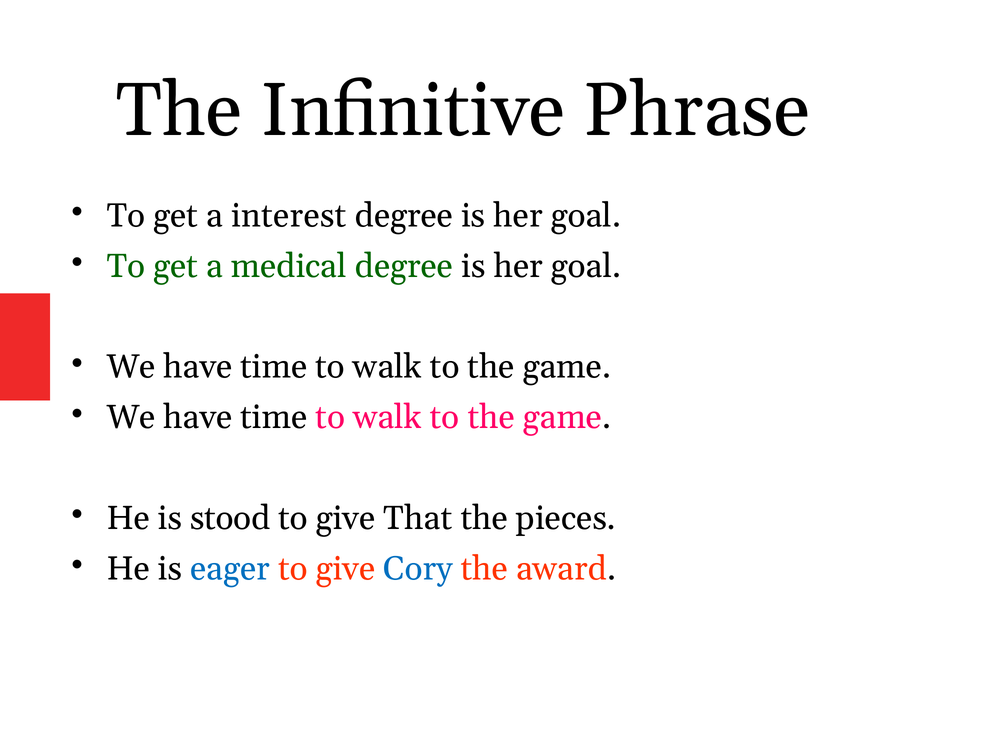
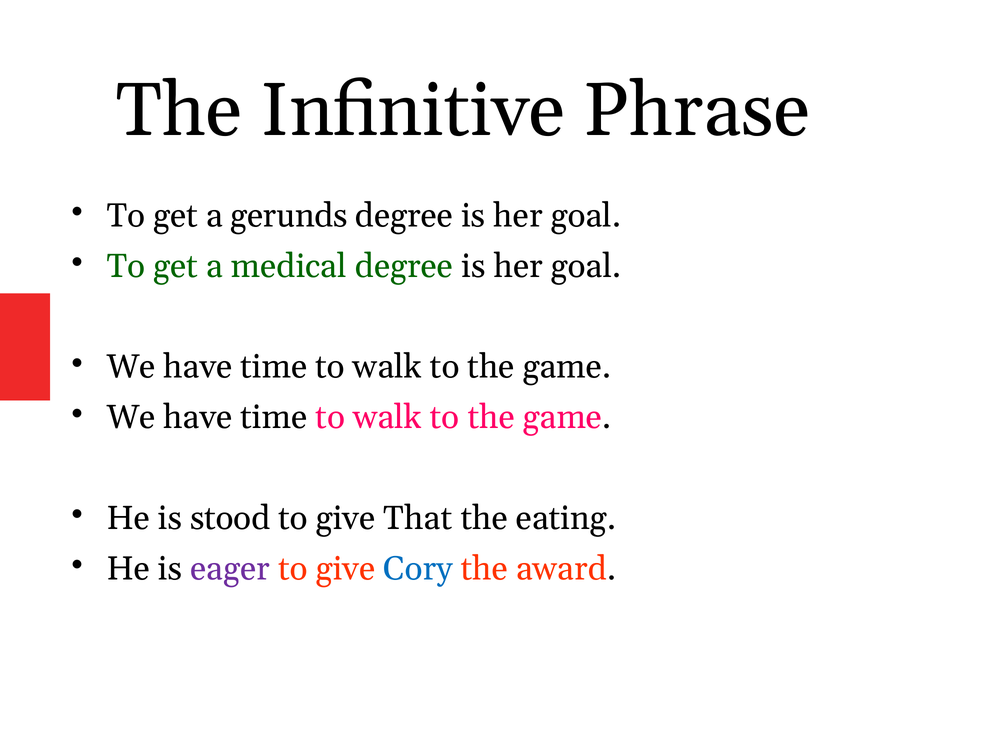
interest: interest -> gerunds
pieces: pieces -> eating
eager colour: blue -> purple
